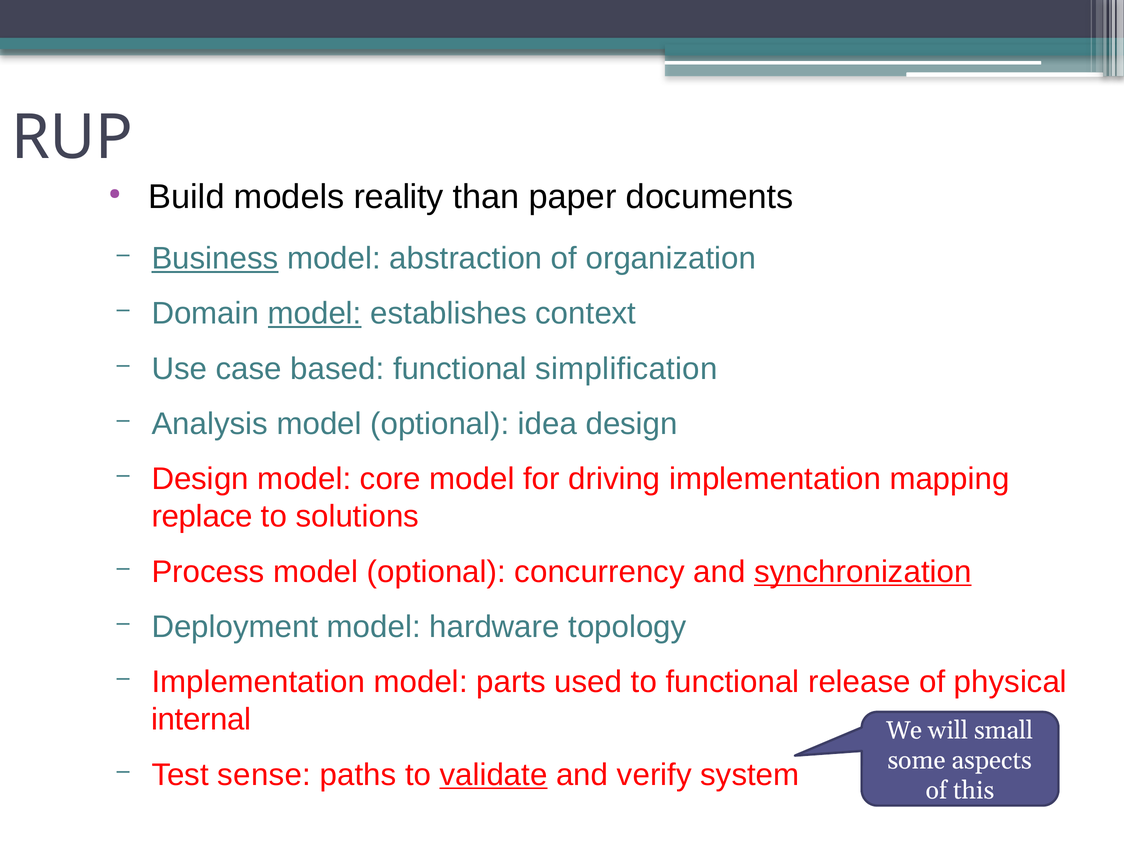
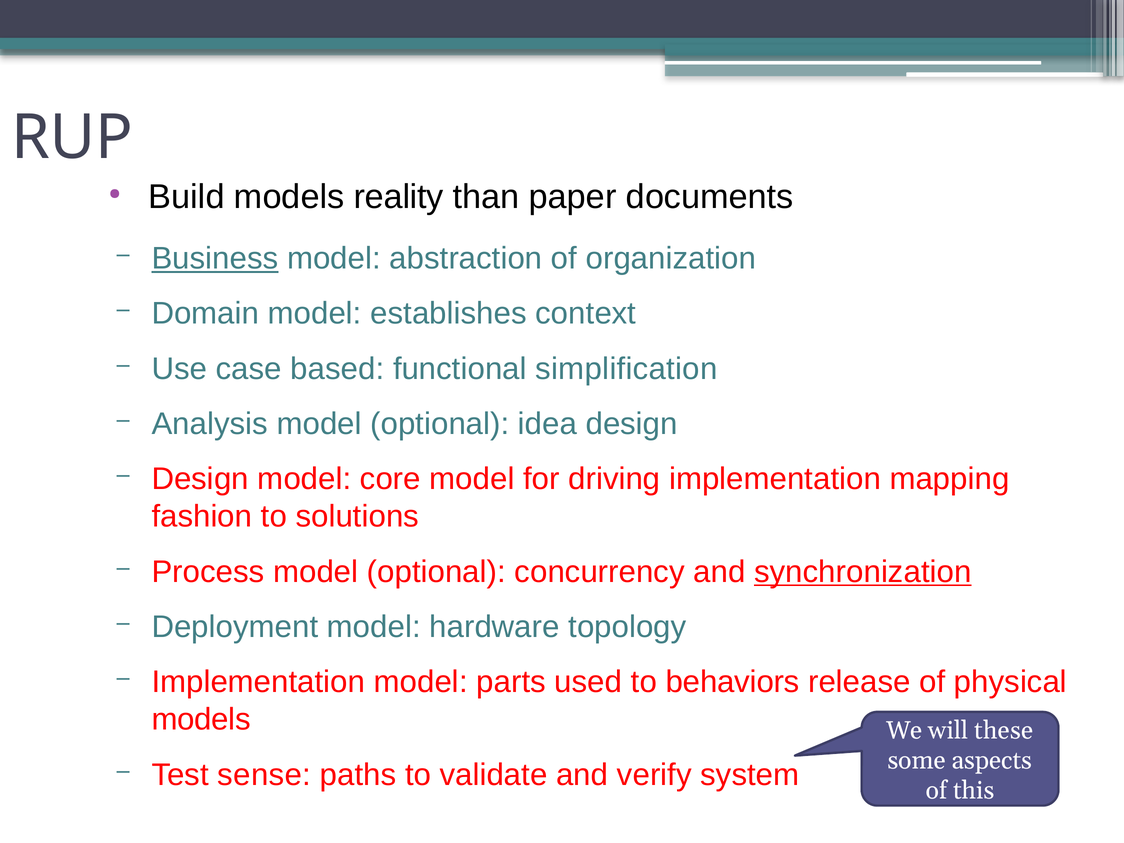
model at (315, 314) underline: present -> none
replace: replace -> fashion
to functional: functional -> behaviors
internal at (201, 720): internal -> models
small: small -> these
validate underline: present -> none
